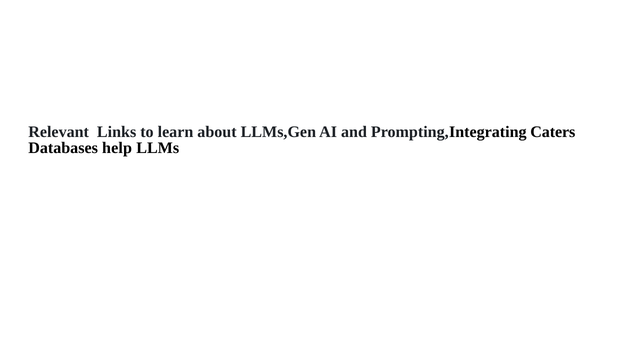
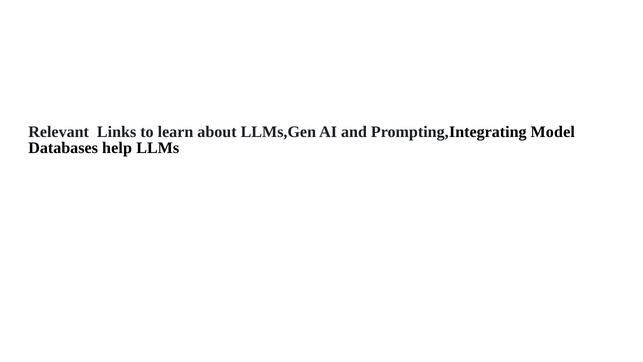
Caters: Caters -> Model
